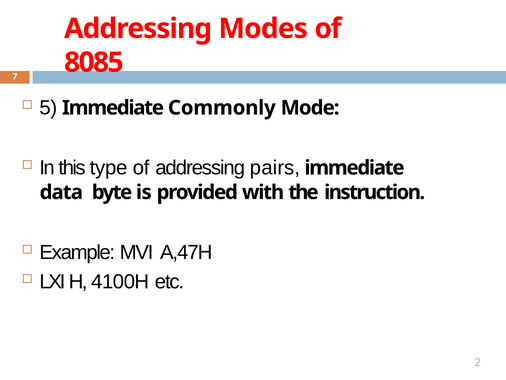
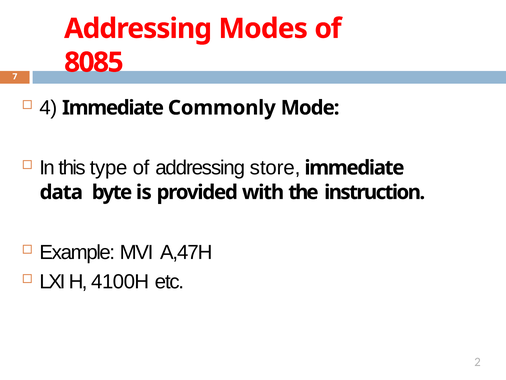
5: 5 -> 4
pairs: pairs -> store
